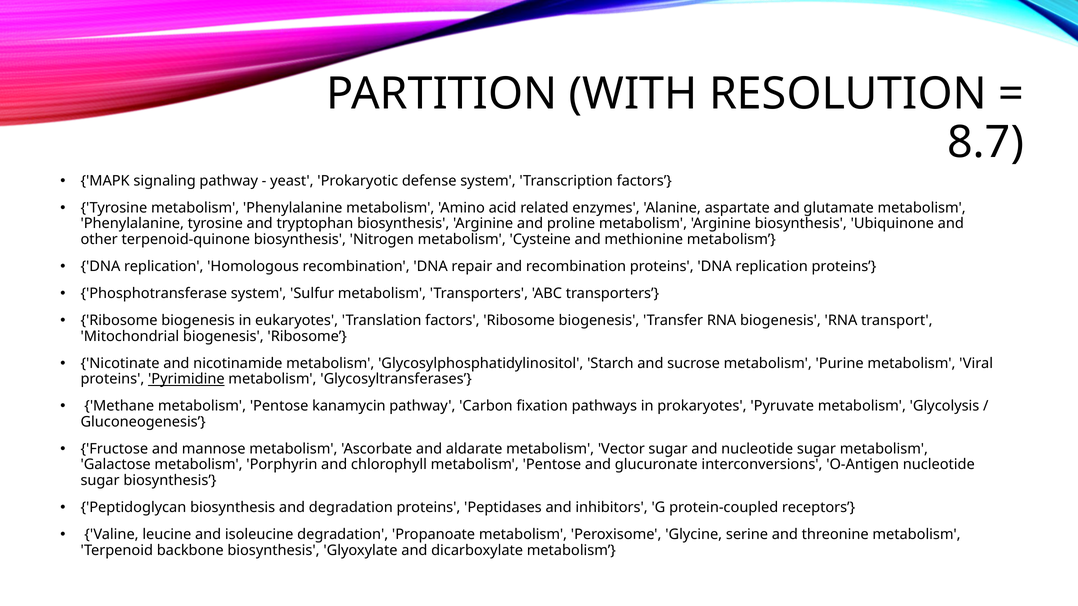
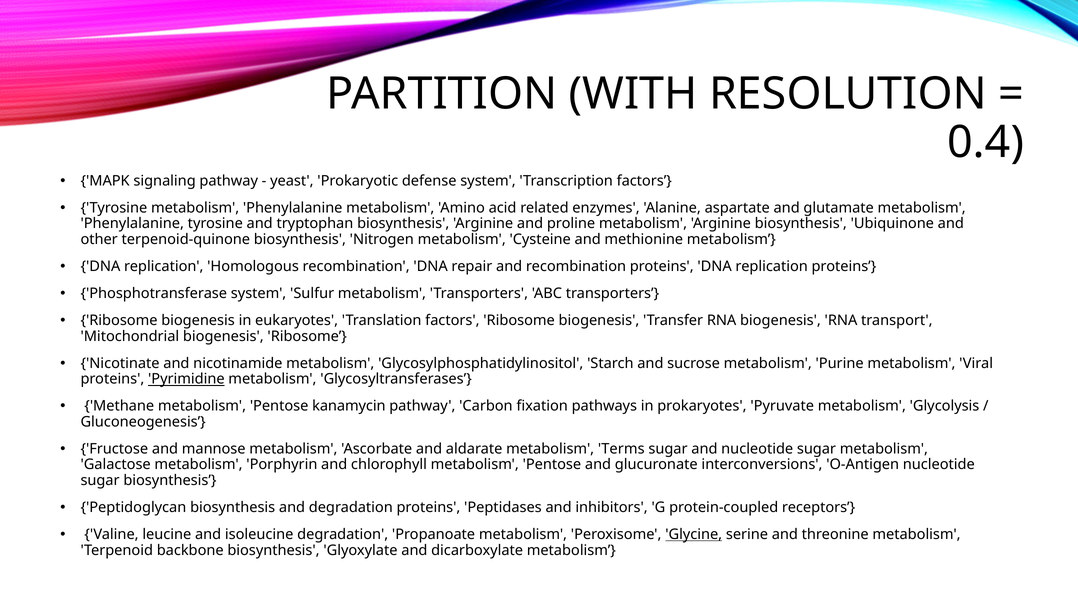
8.7: 8.7 -> 0.4
Vector: Vector -> Terms
Glycine underline: none -> present
